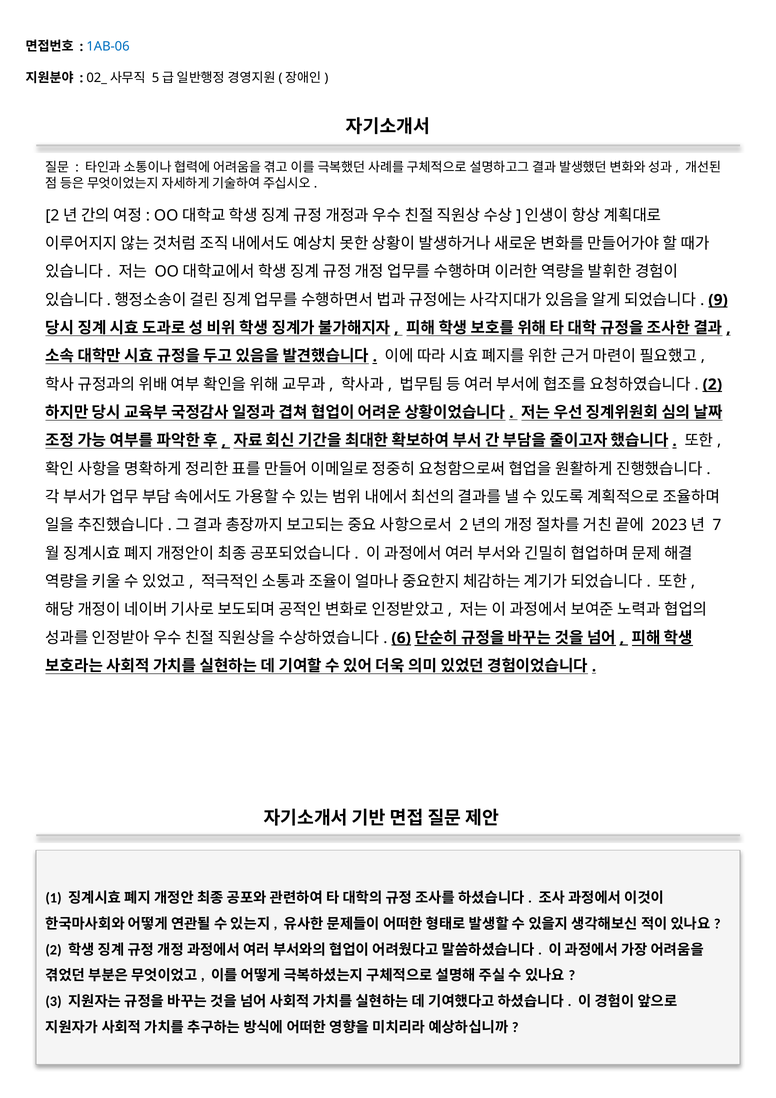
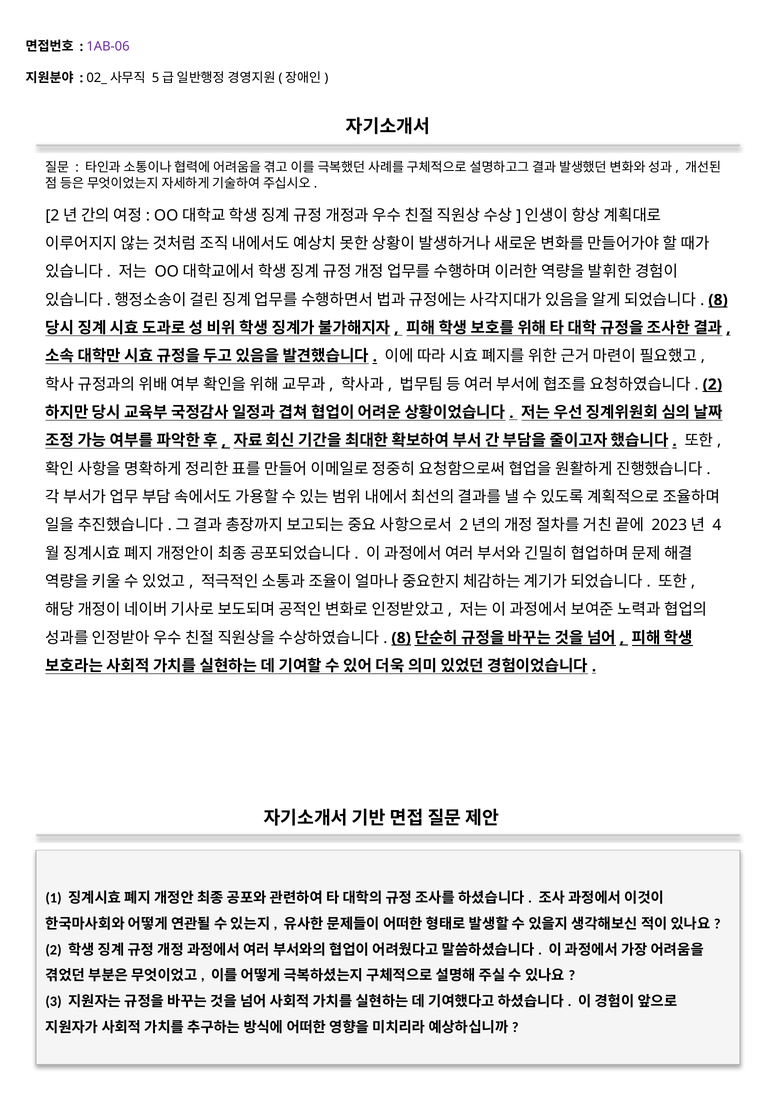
1AB-06 colour: blue -> purple
9 at (718, 300): 9 -> 8
7: 7 -> 4
6 at (401, 638): 6 -> 8
